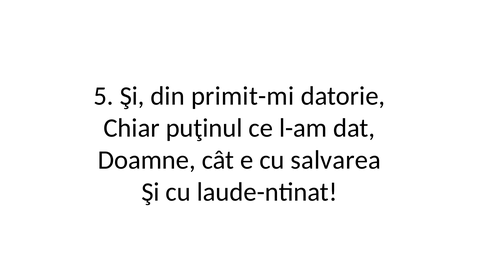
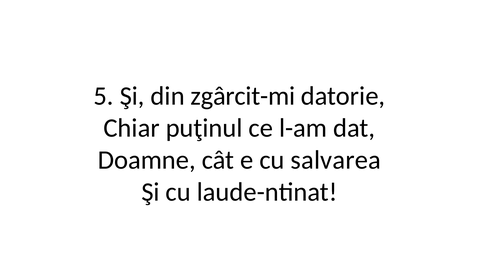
primit-mi: primit-mi -> zgârcit-mi
